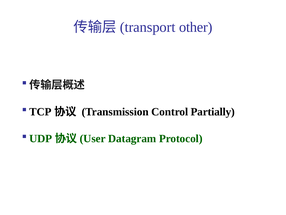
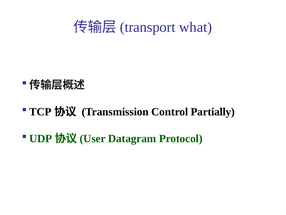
other: other -> what
